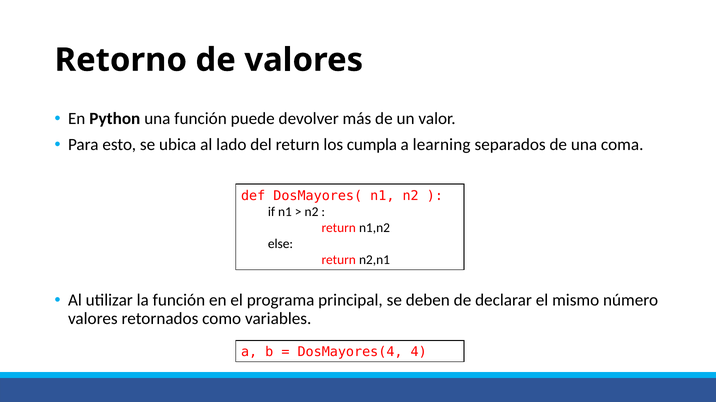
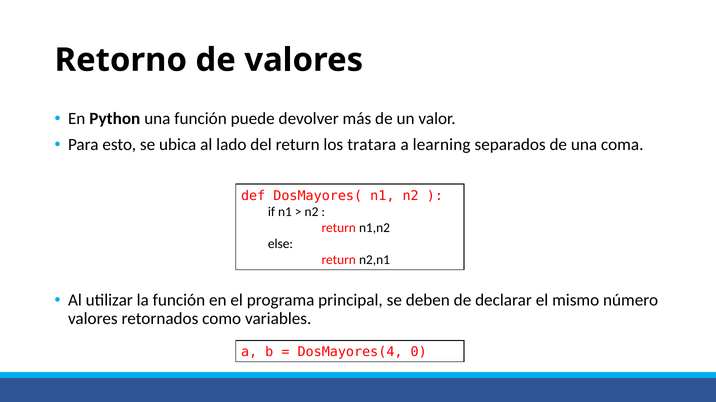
cumpla: cumpla -> tratara
4: 4 -> 0
